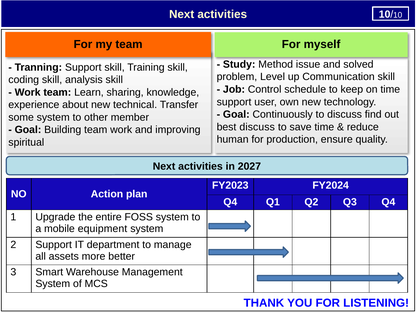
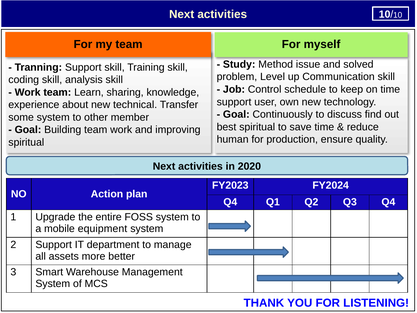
best discuss: discuss -> spiritual
2027: 2027 -> 2020
